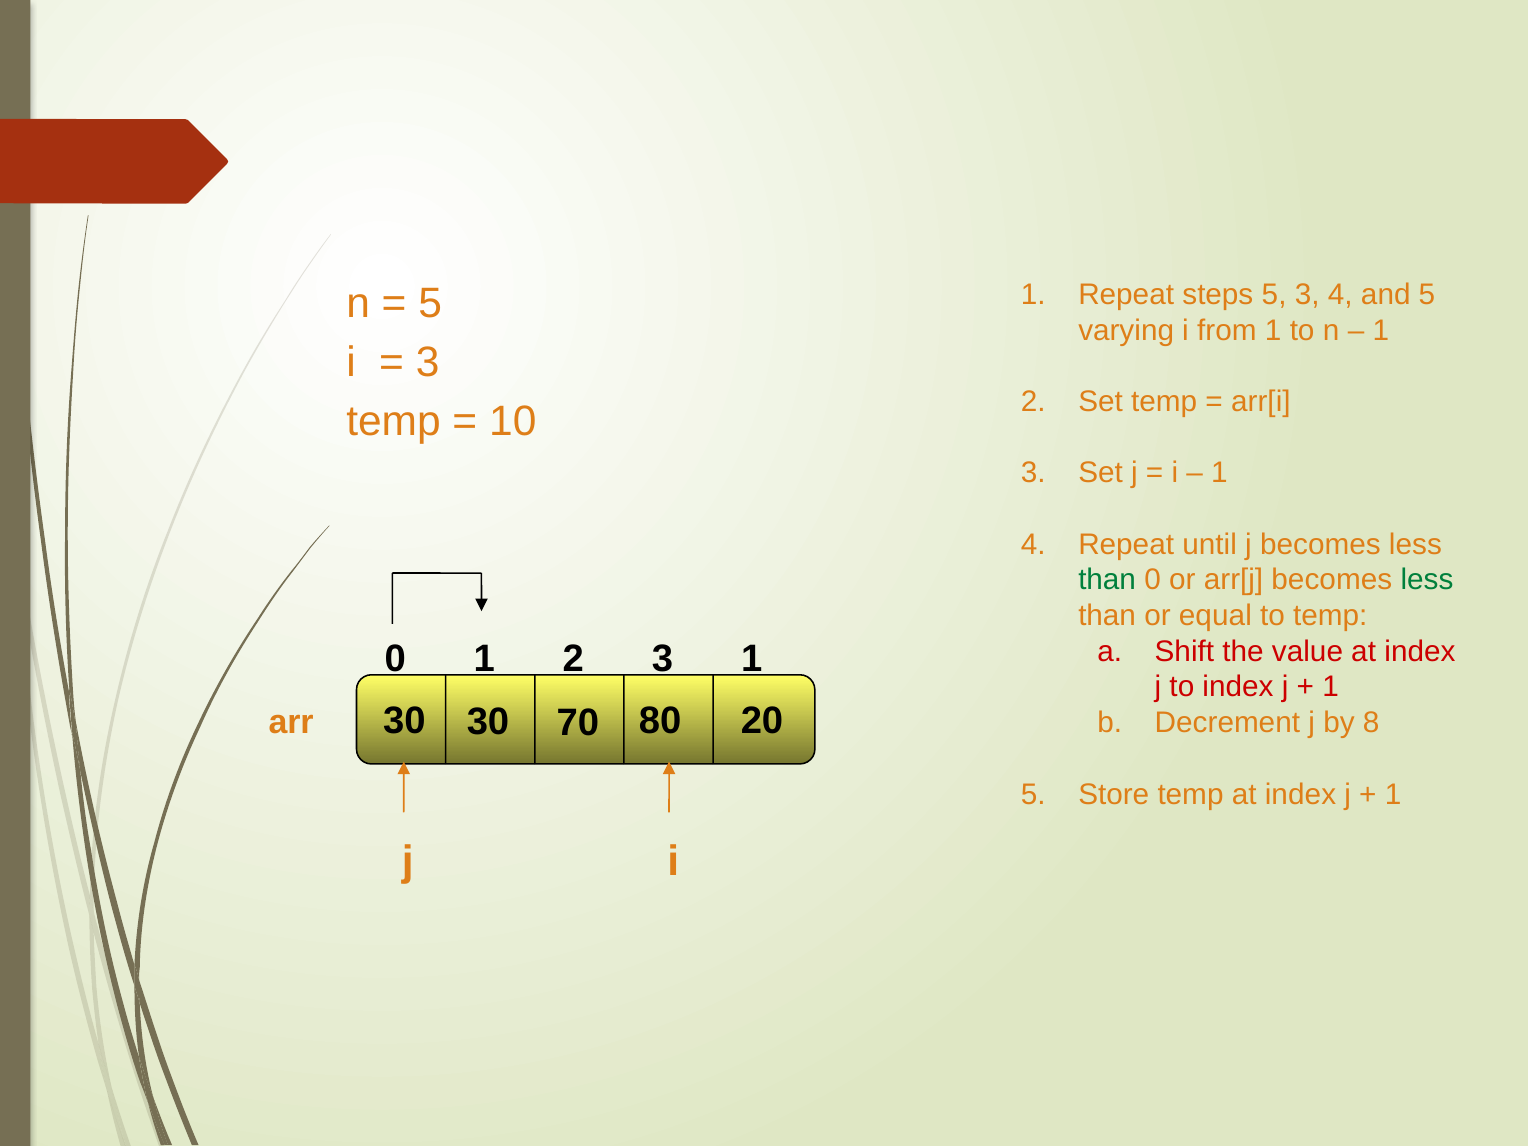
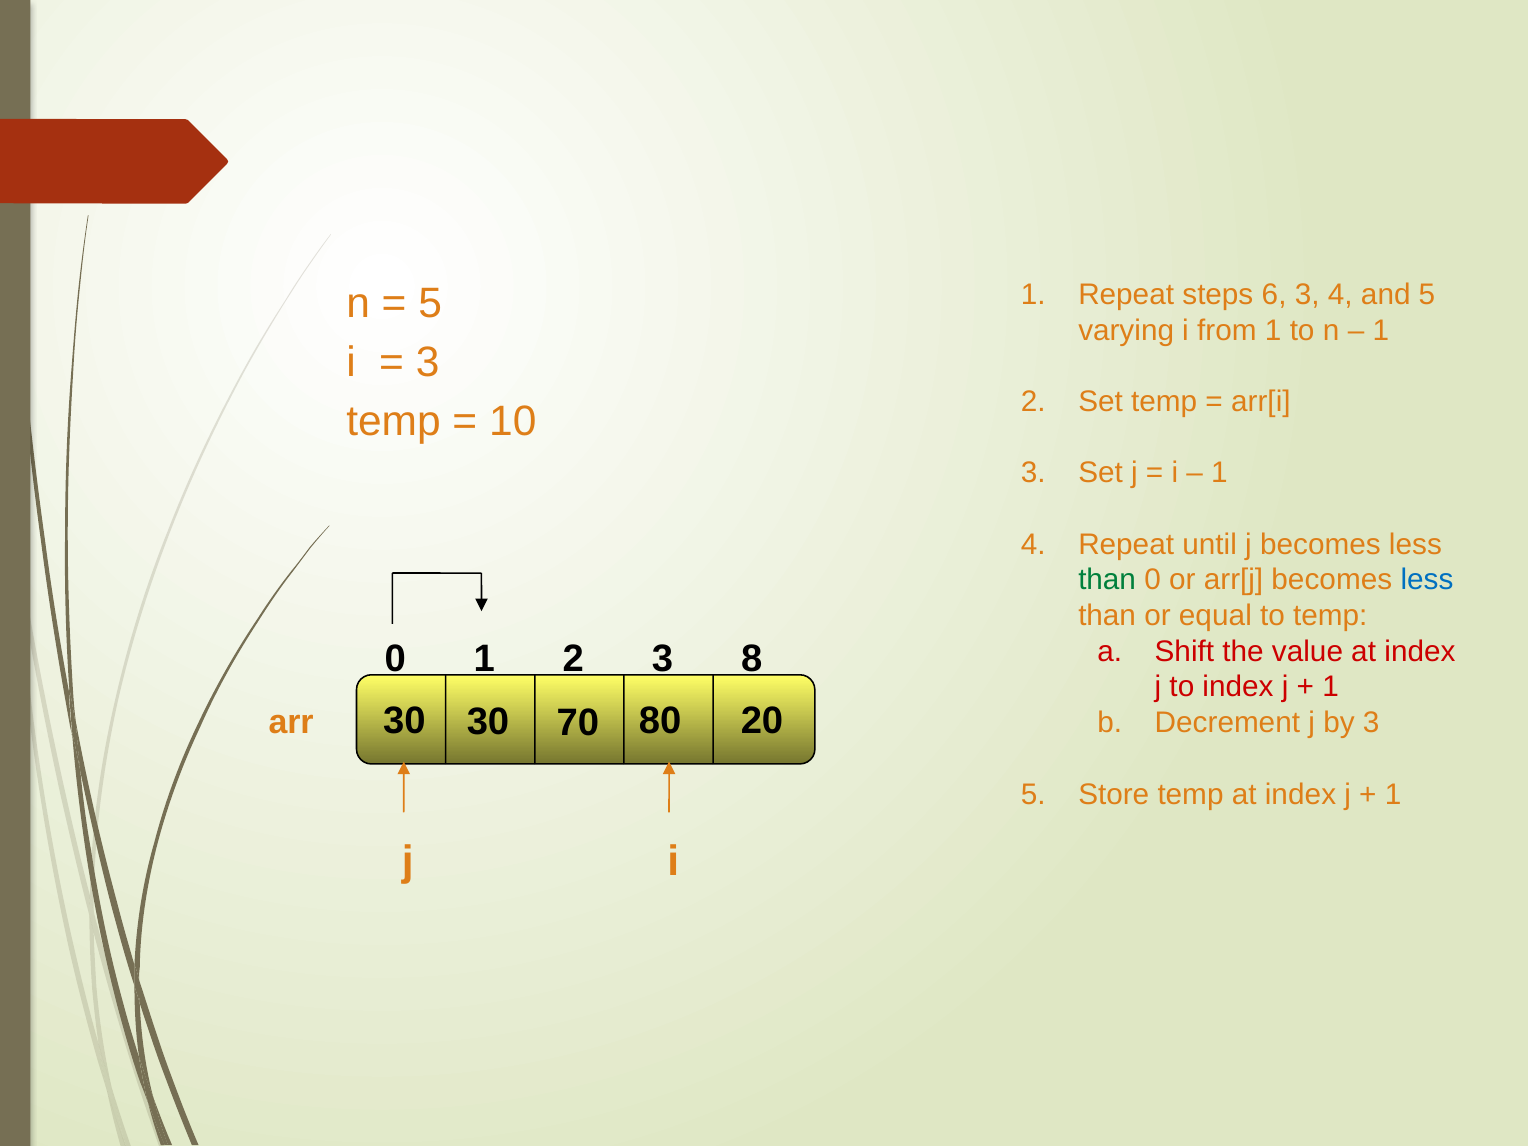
steps 5: 5 -> 6
less at (1427, 580) colour: green -> blue
0 1: 1 -> 8
by 8: 8 -> 3
